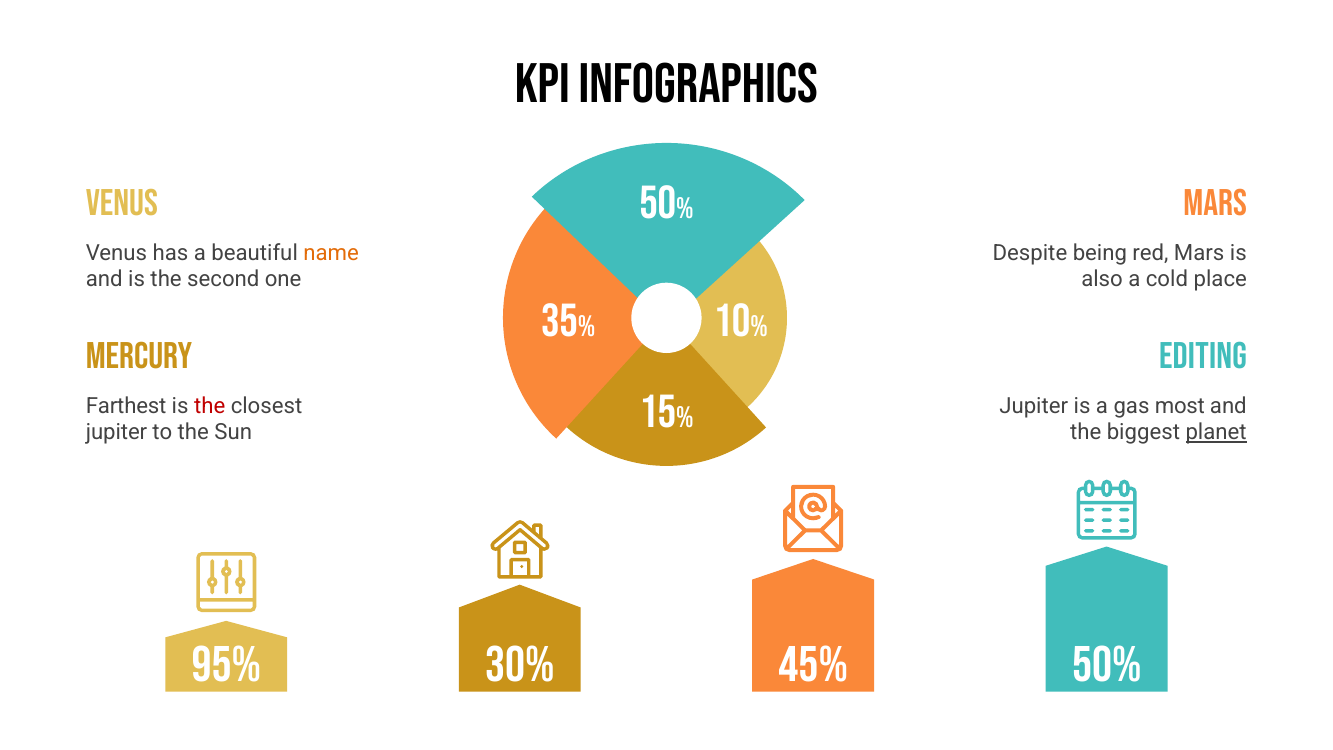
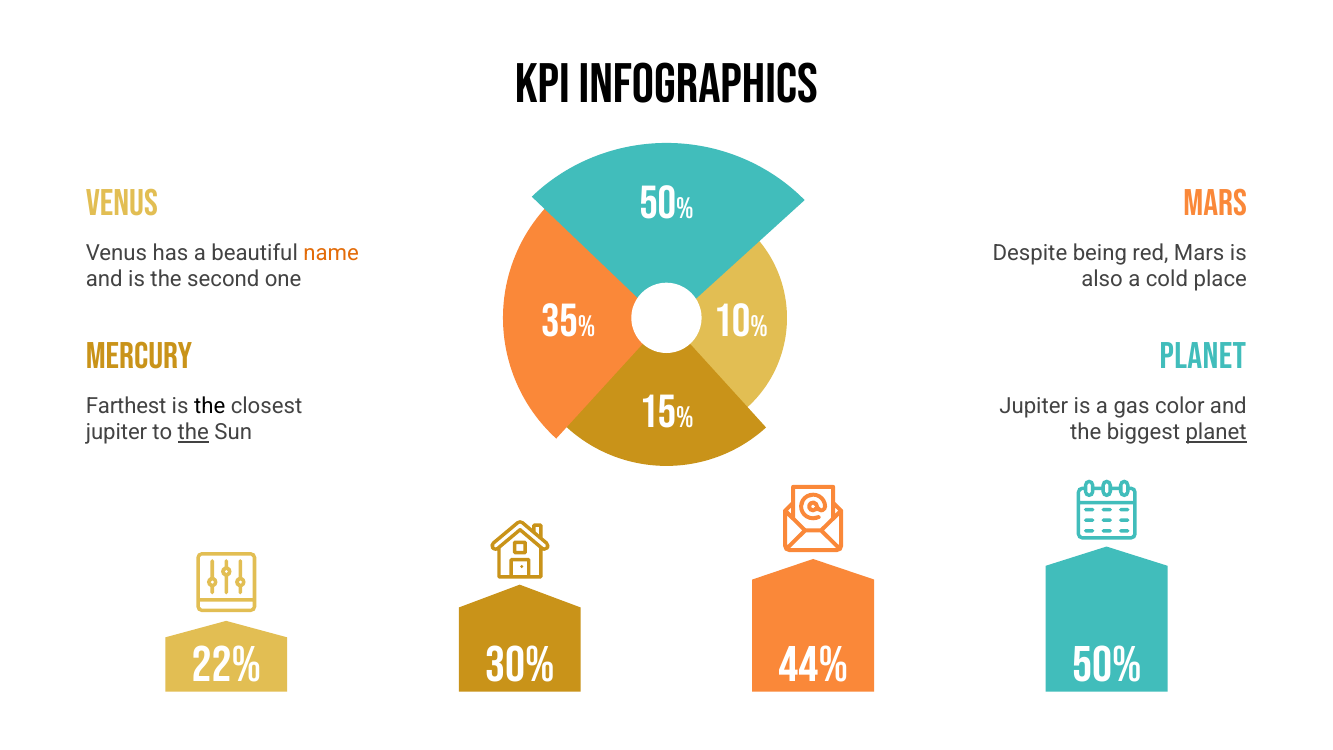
Editing at (1203, 357): Editing -> Planet
the at (210, 406) colour: red -> black
most: most -> color
the at (193, 433) underline: none -> present
95%: 95% -> 22%
45%: 45% -> 44%
